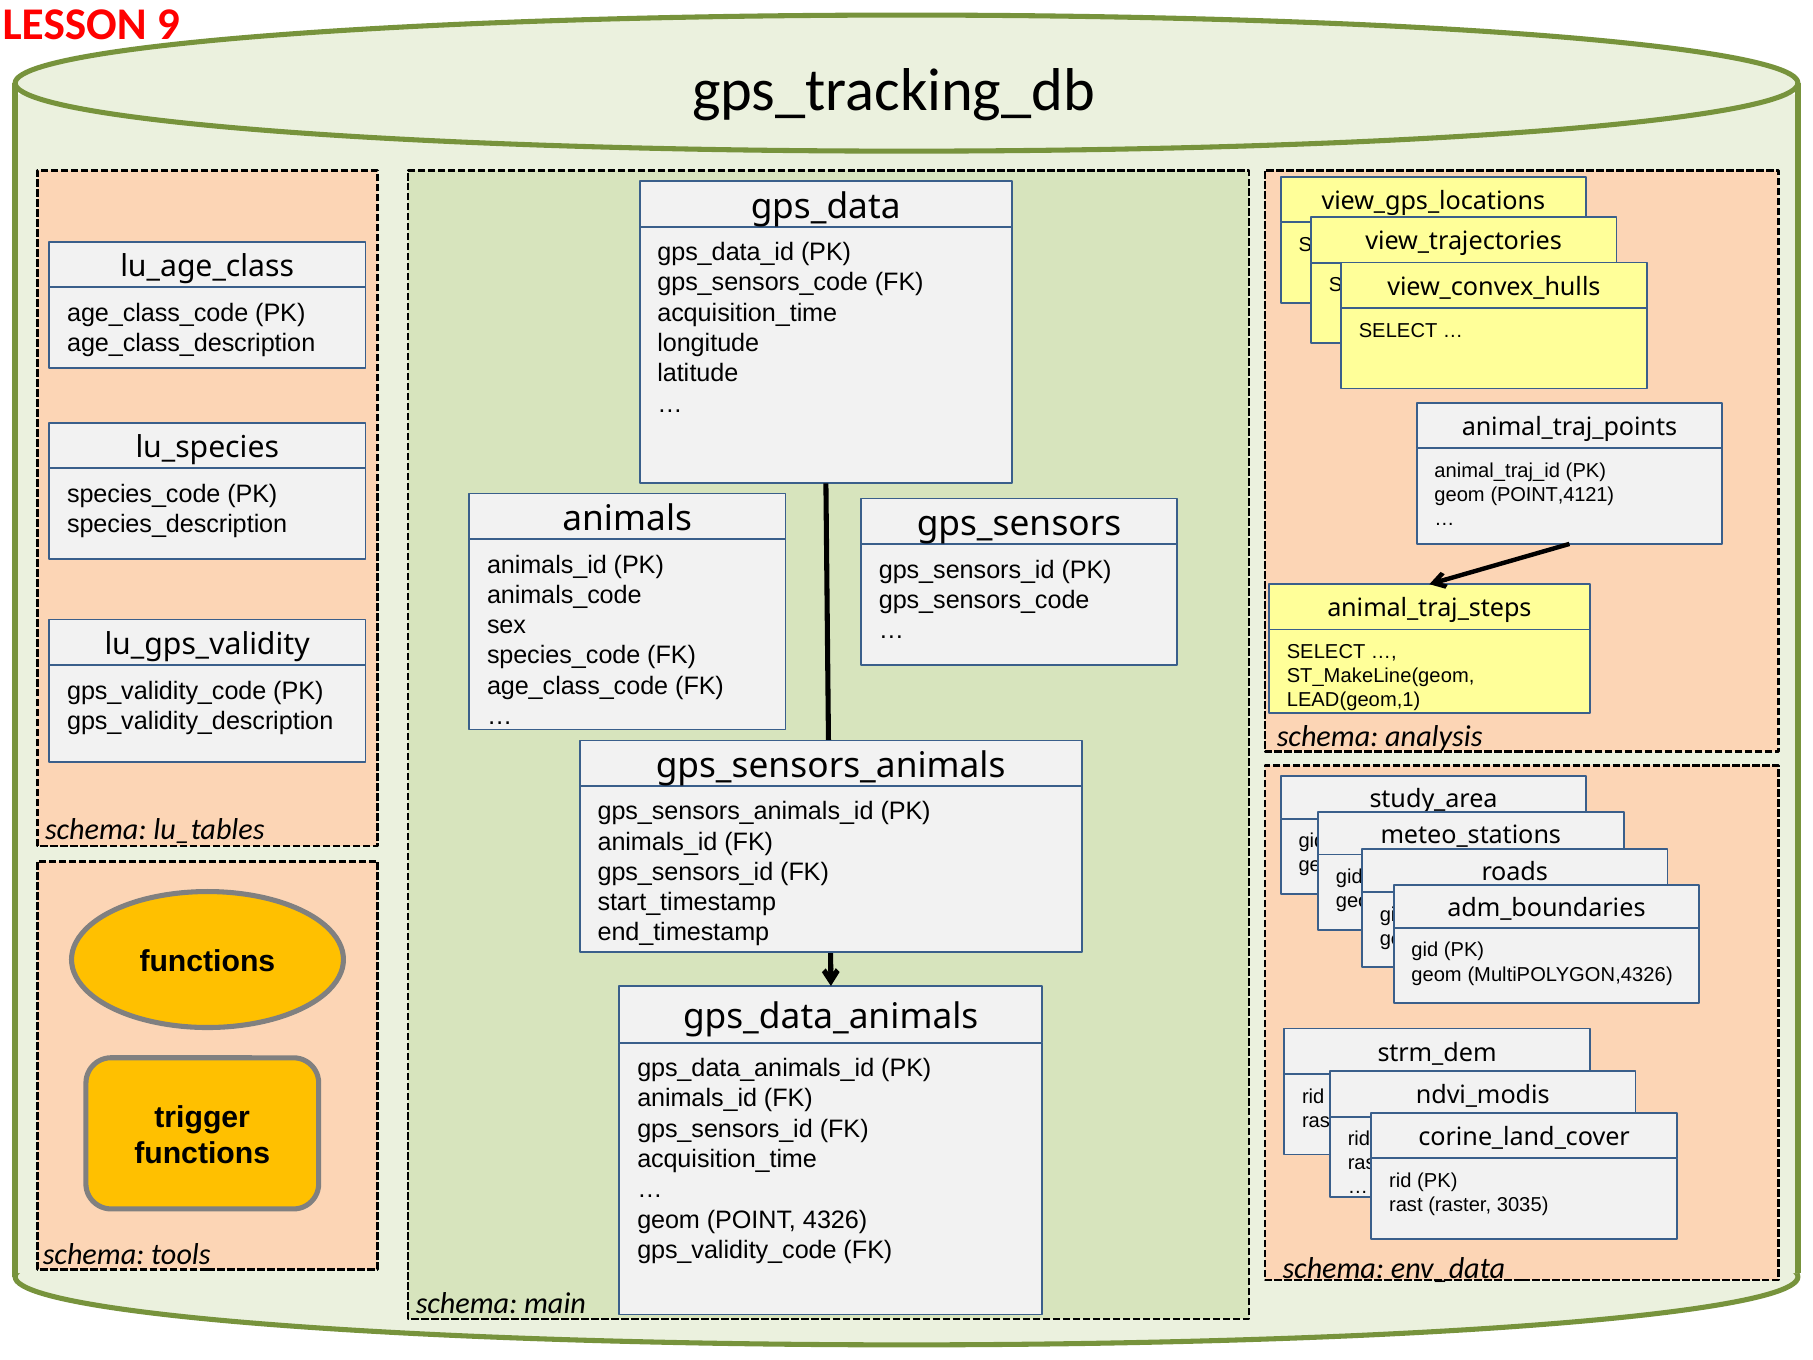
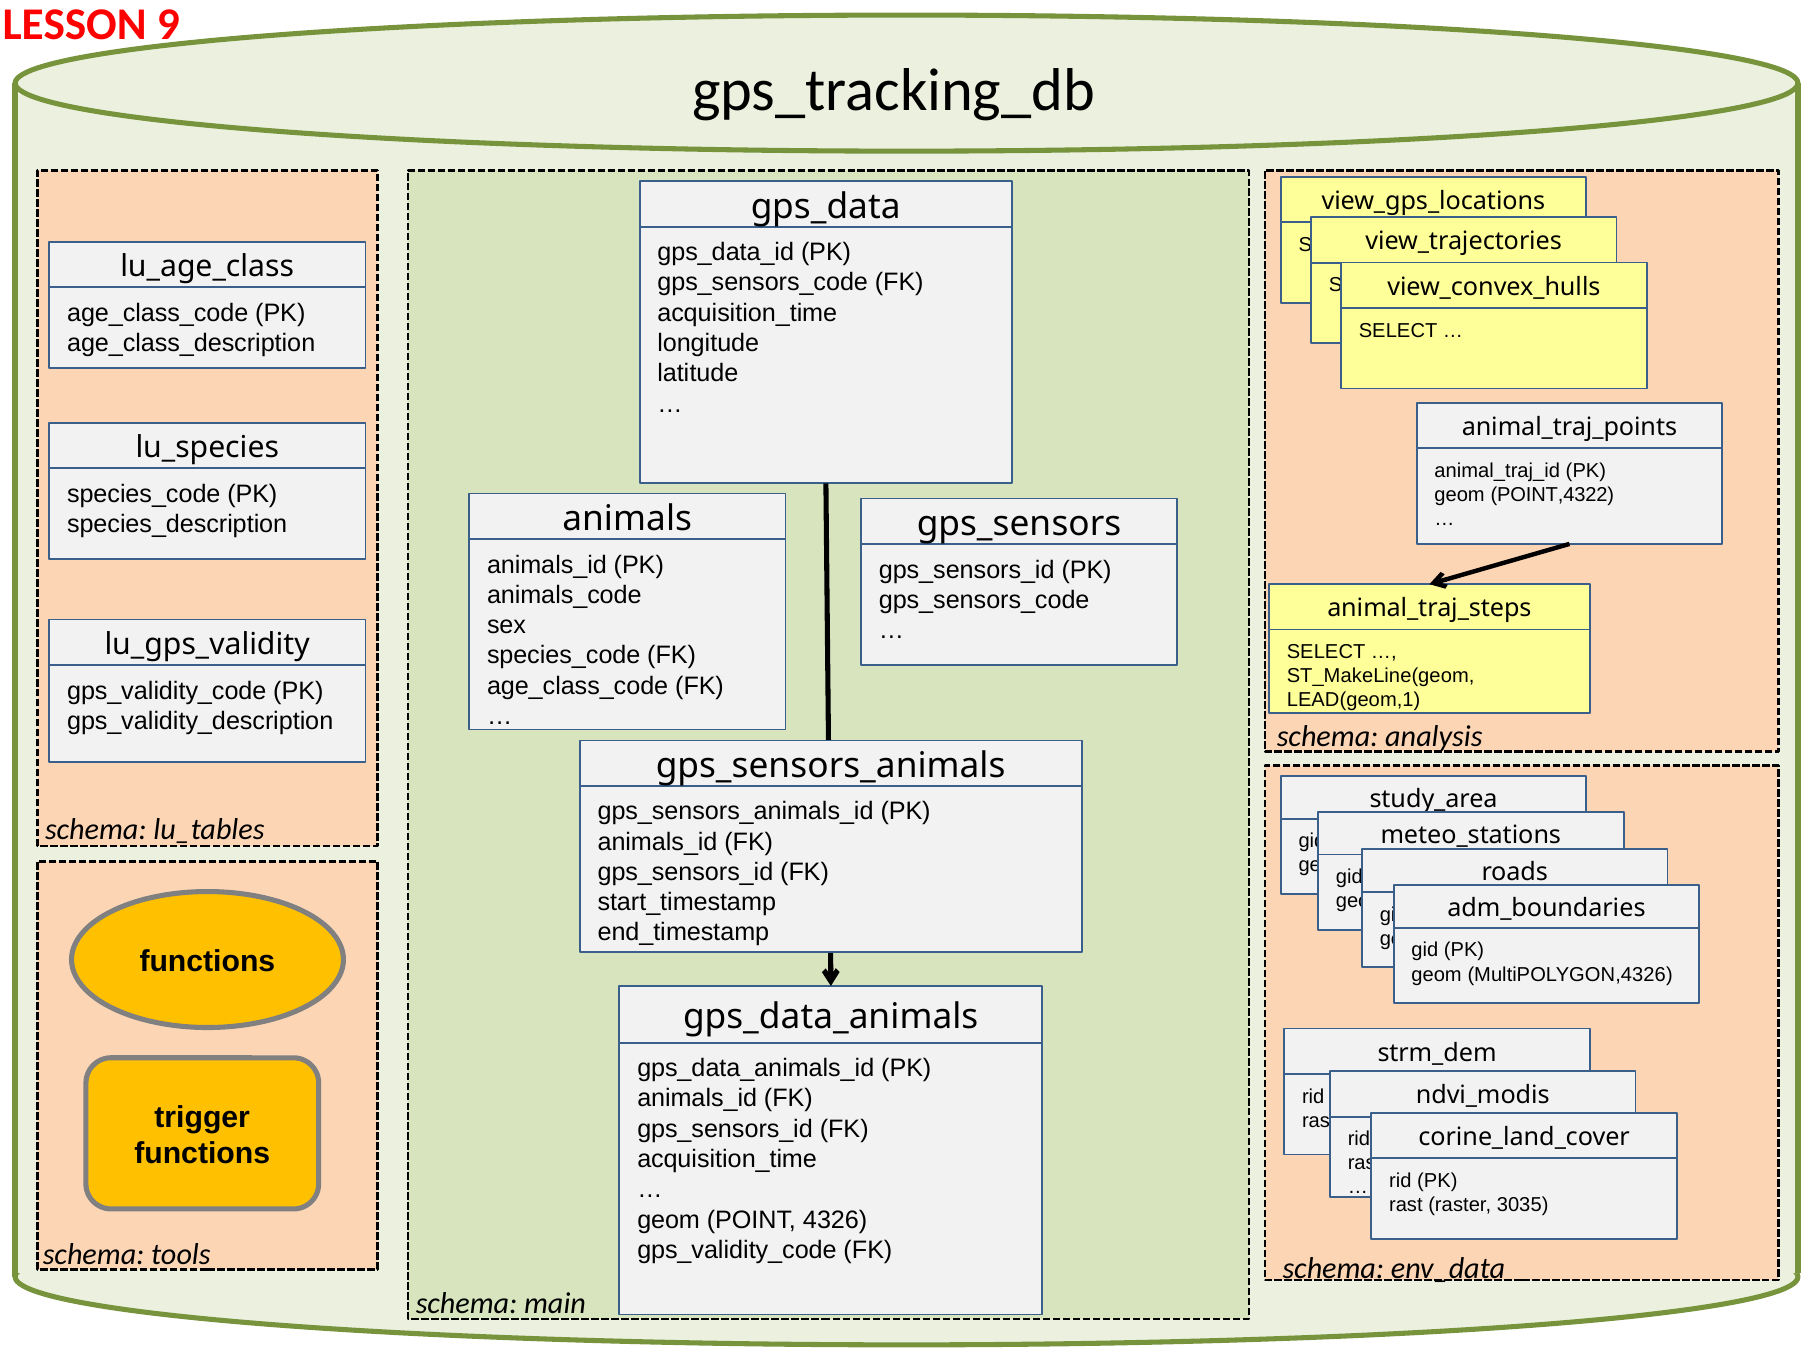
POINT,4121: POINT,4121 -> POINT,4322
